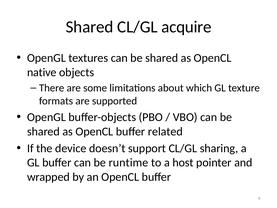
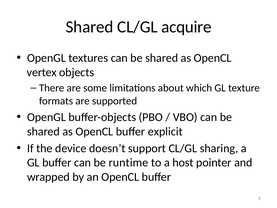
native: native -> vertex
related: related -> explicit
